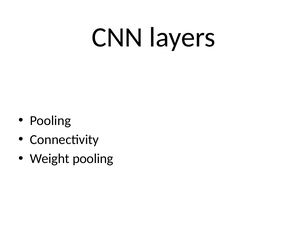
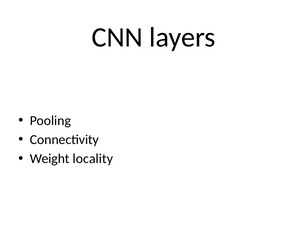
Weight pooling: pooling -> locality
